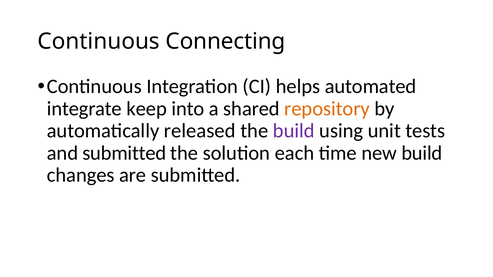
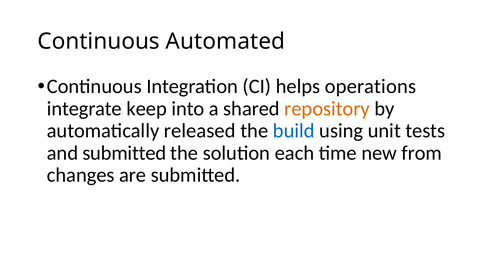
Connecting: Connecting -> Automated
automated: automated -> operations
build at (294, 131) colour: purple -> blue
new build: build -> from
